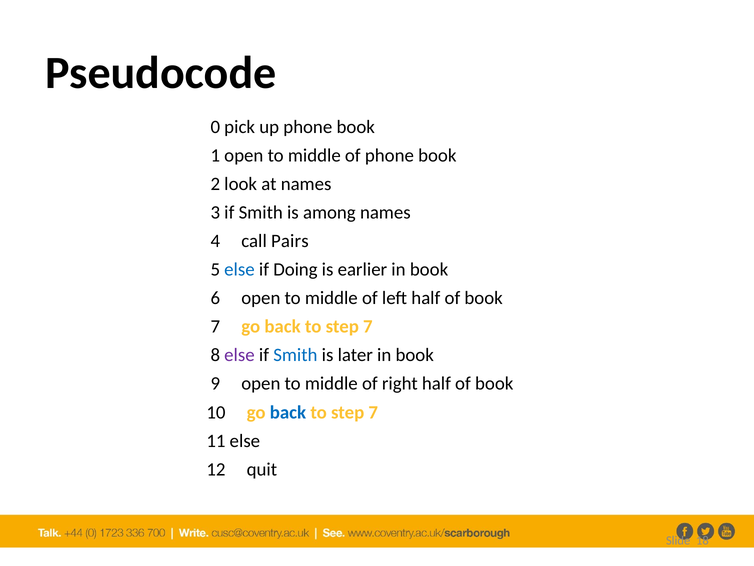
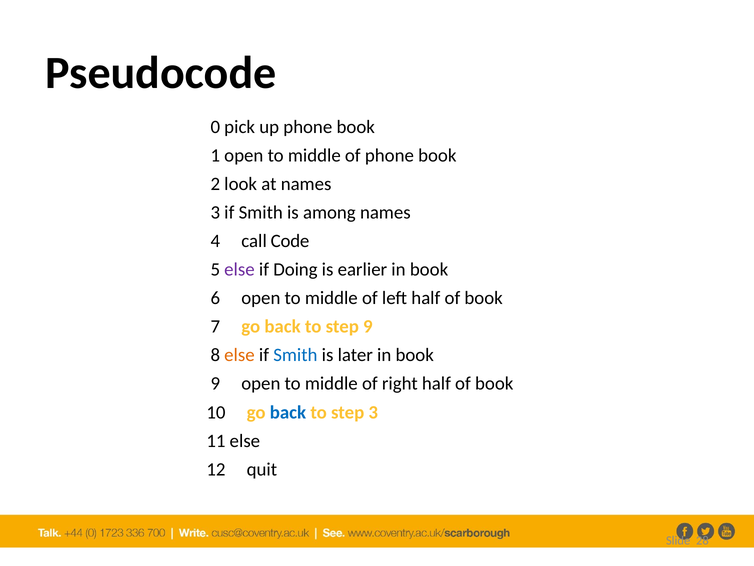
Pairs: Pairs -> Code
else at (239, 269) colour: blue -> purple
7 at (368, 326): 7 -> 9
else at (239, 355) colour: purple -> orange
7 at (373, 412): 7 -> 3
18: 18 -> 28
